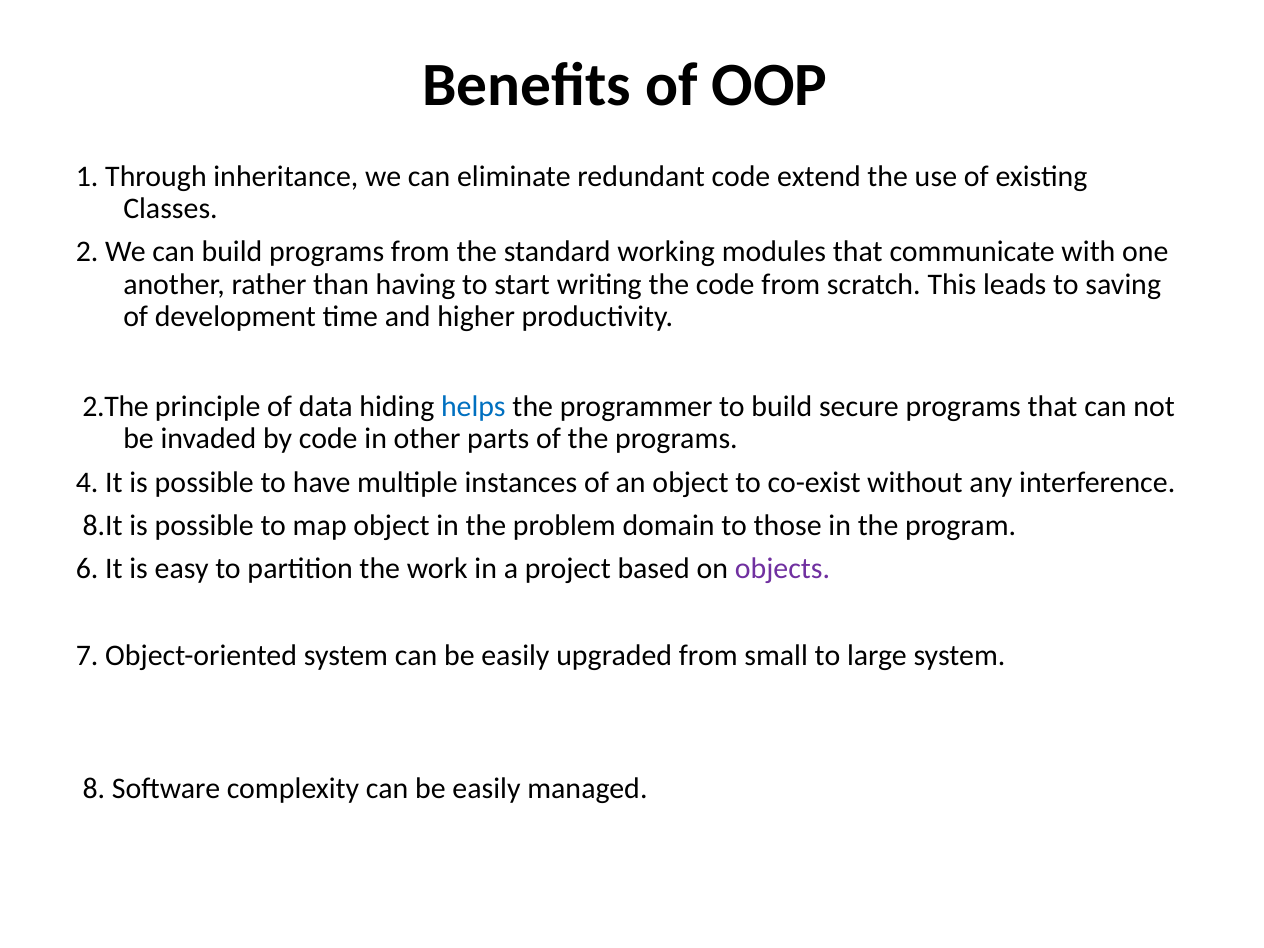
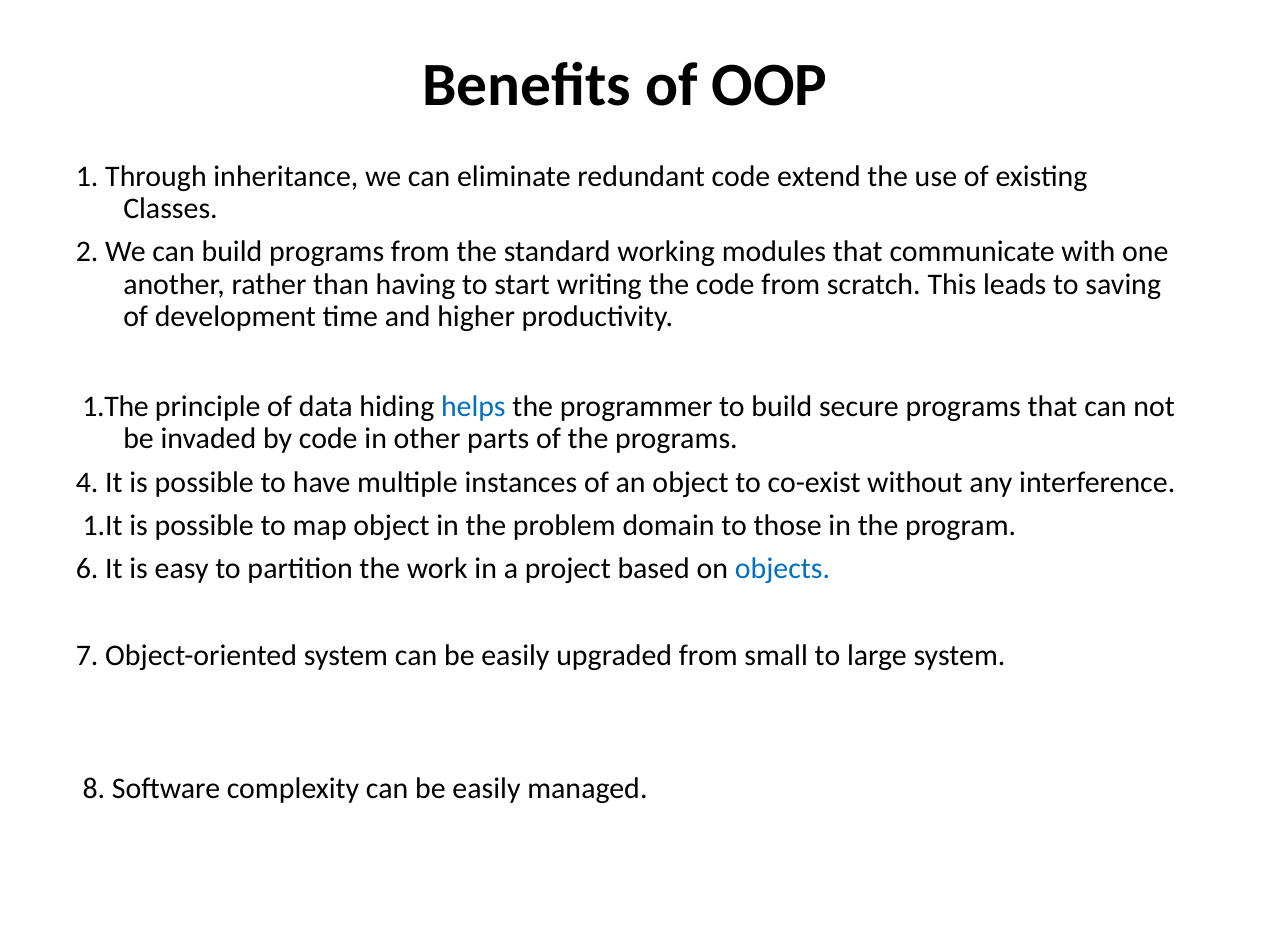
2.The: 2.The -> 1.The
8.It: 8.It -> 1.It
objects colour: purple -> blue
